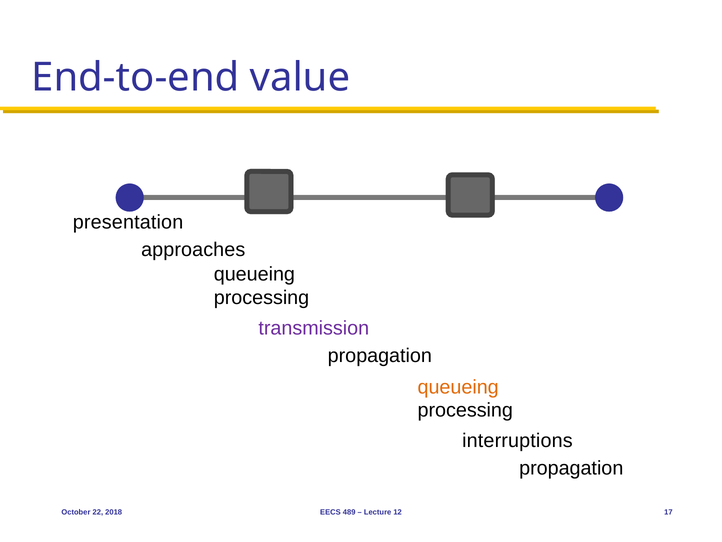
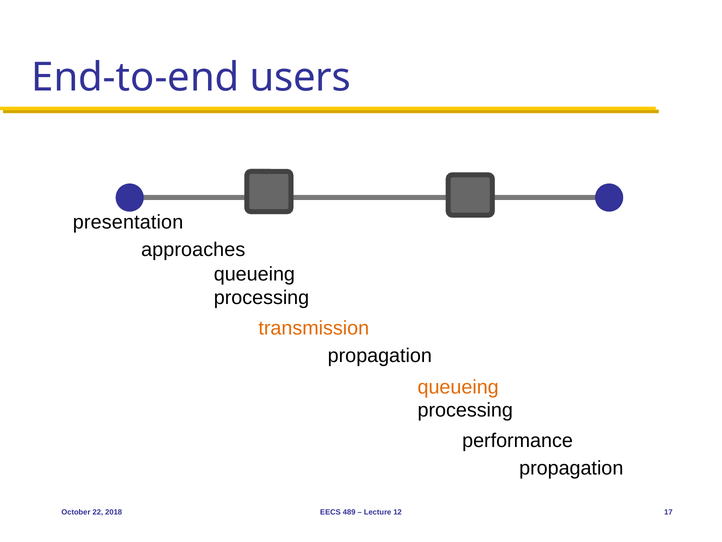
value: value -> users
transmission colour: purple -> orange
interruptions: interruptions -> performance
